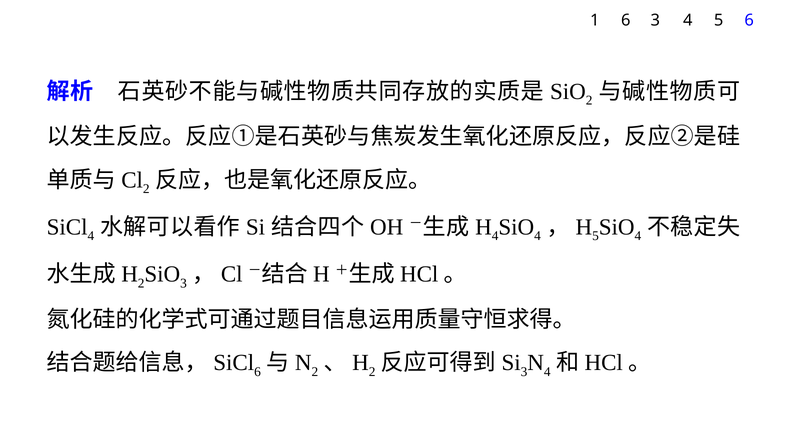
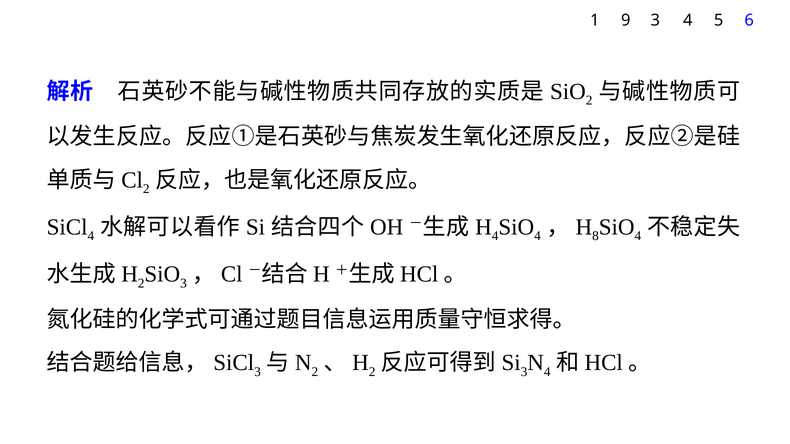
1 6: 6 -> 9
5 at (595, 236): 5 -> 8
6 at (258, 372): 6 -> 3
